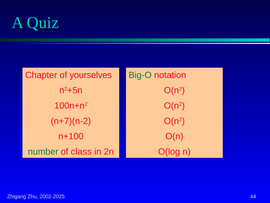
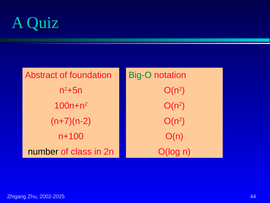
Chapter: Chapter -> Abstract
yourselves: yourselves -> foundation
number colour: green -> black
